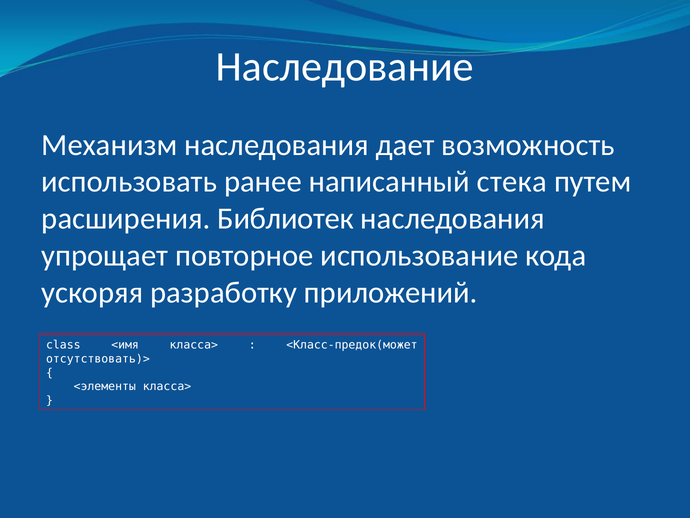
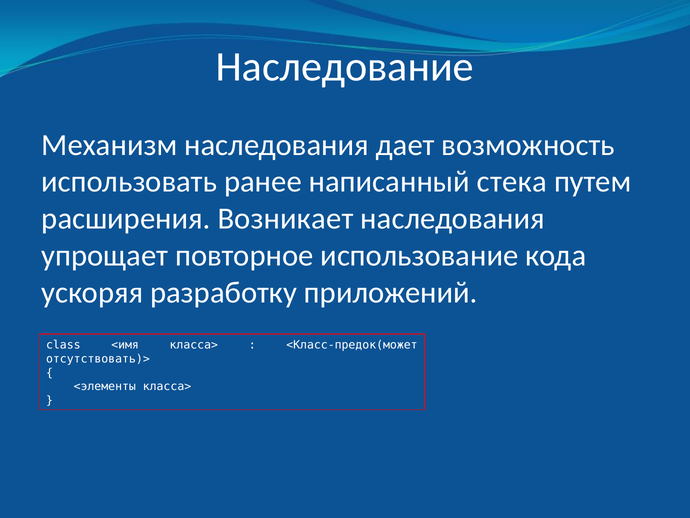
Библиотек: Библиотек -> Возникает
